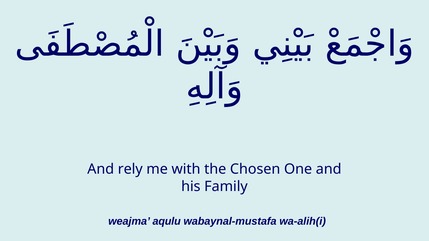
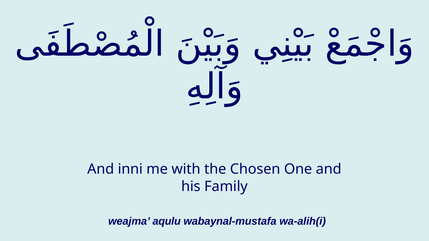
rely: rely -> inni
